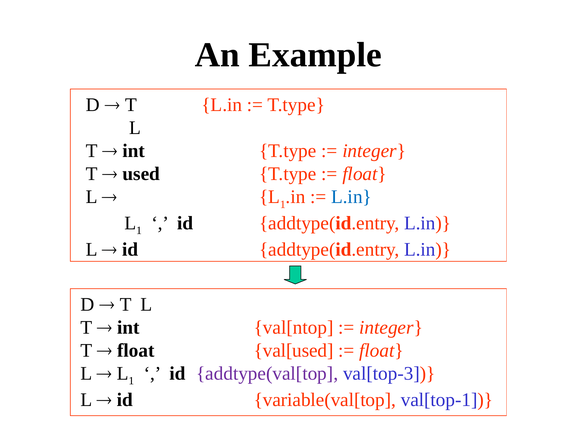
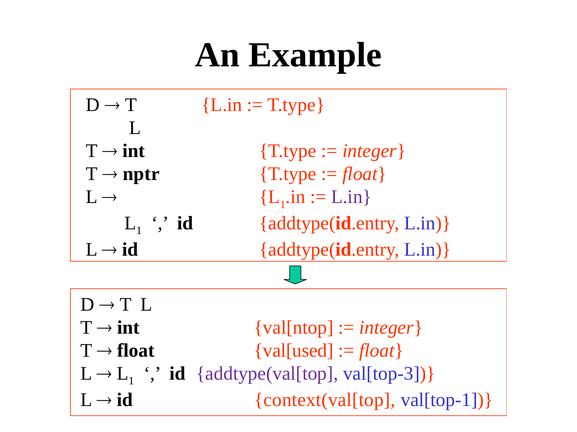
used: used -> nptr
L.in at (351, 197) colour: blue -> purple
variable(val[top: variable(val[top -> context(val[top
